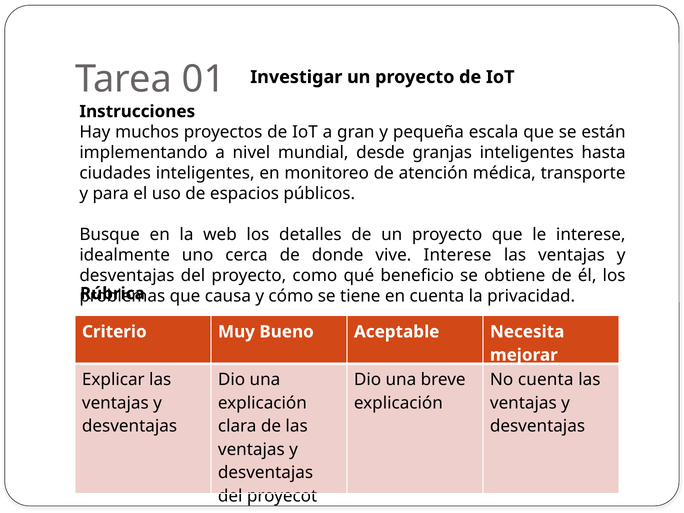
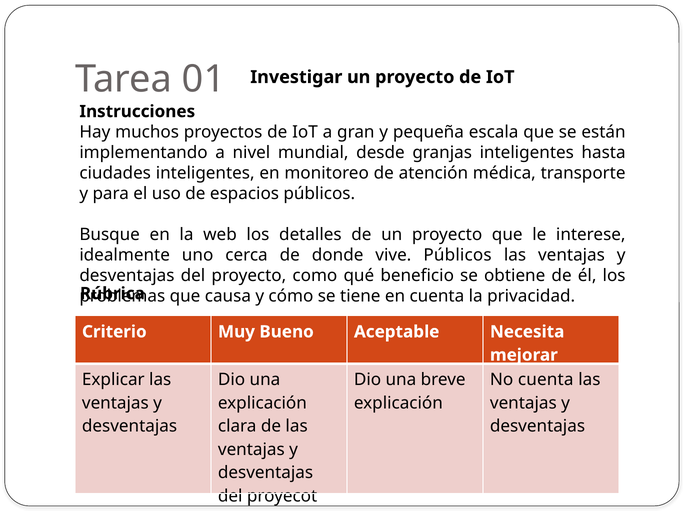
vive Interese: Interese -> Públicos
